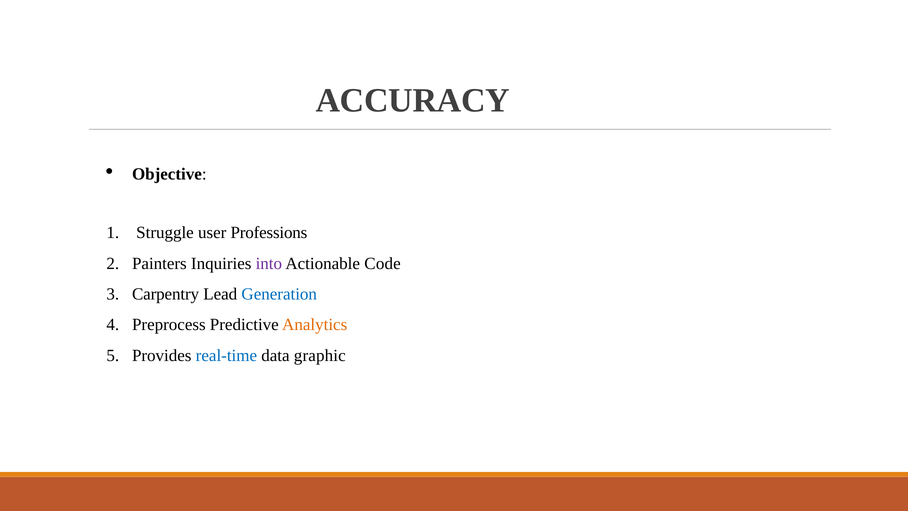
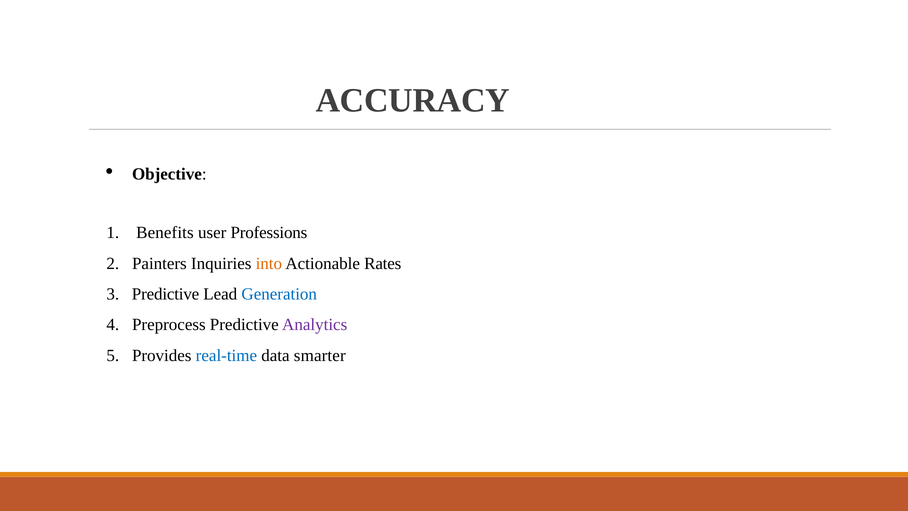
Struggle: Struggle -> Benefits
into colour: purple -> orange
Code: Code -> Rates
Carpentry at (166, 294): Carpentry -> Predictive
Analytics colour: orange -> purple
graphic: graphic -> smarter
